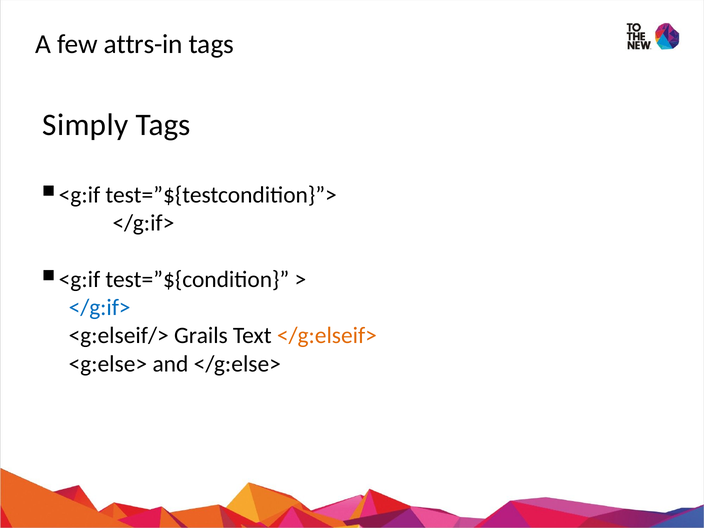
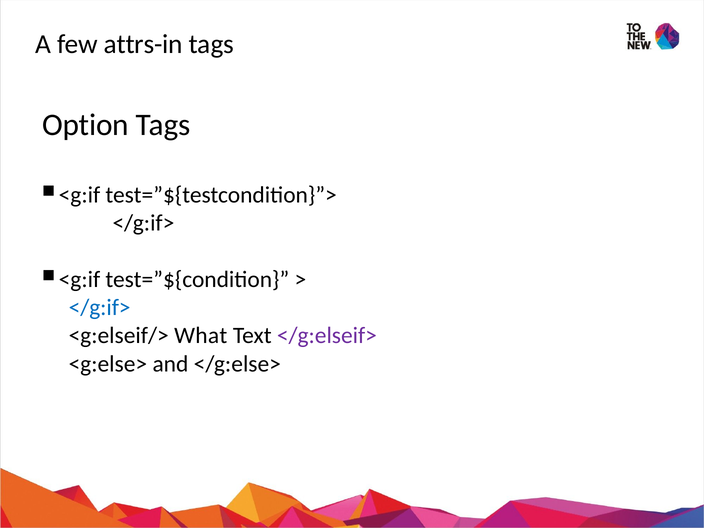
Simply: Simply -> Option
Grails: Grails -> What
</g:elseif> colour: orange -> purple
